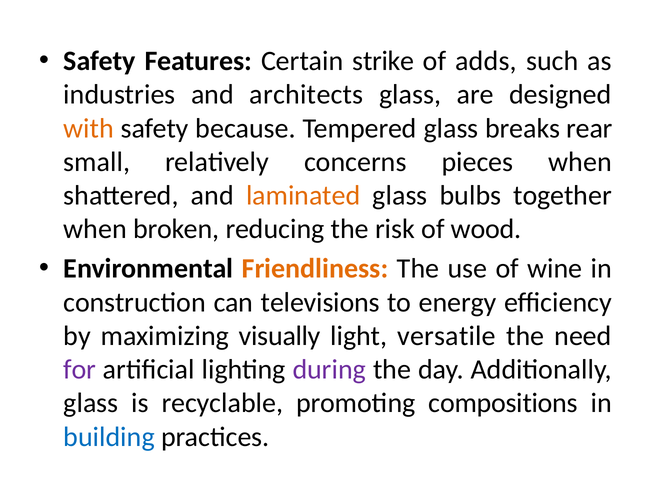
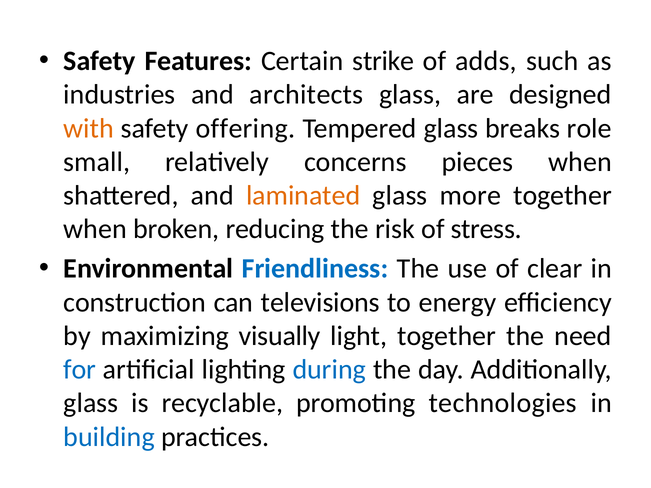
because: because -> offering
rear: rear -> role
bulbs: bulbs -> more
wood: wood -> stress
Friendliness colour: orange -> blue
wine: wine -> clear
light versatile: versatile -> together
for colour: purple -> blue
during colour: purple -> blue
compositions: compositions -> technologies
